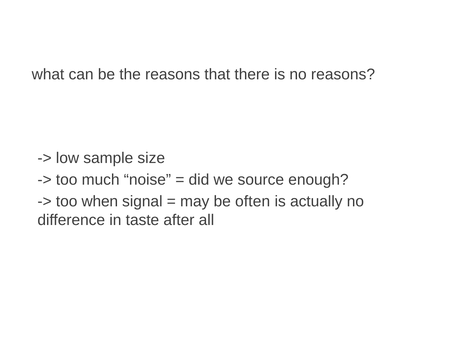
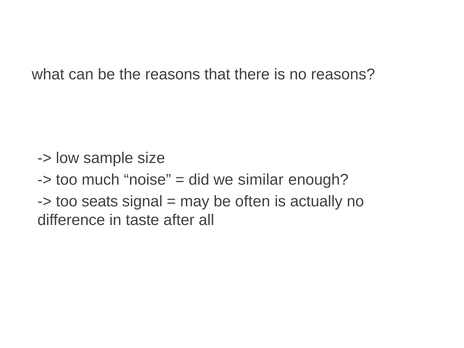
source: source -> similar
when: when -> seats
